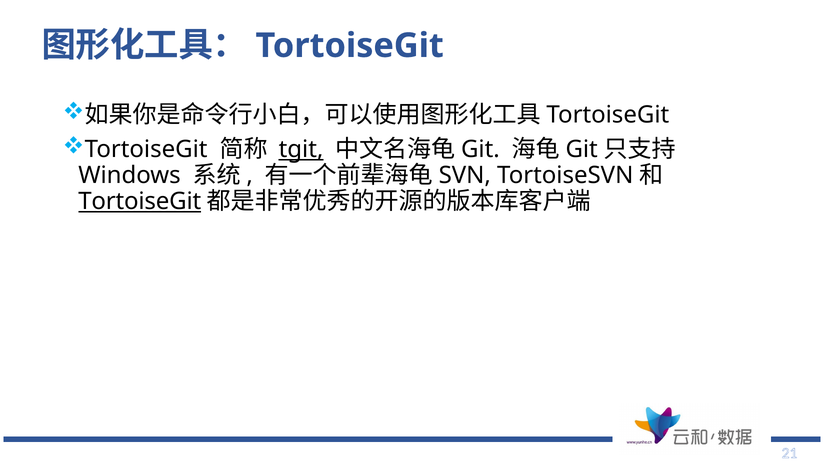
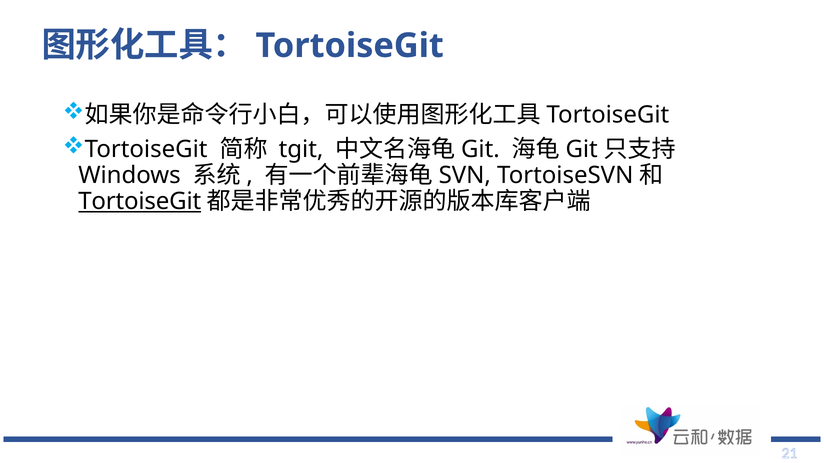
tgit underline: present -> none
